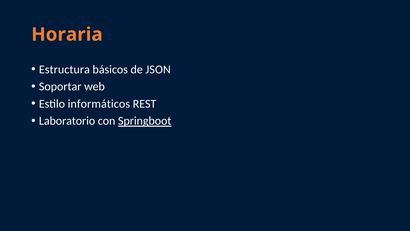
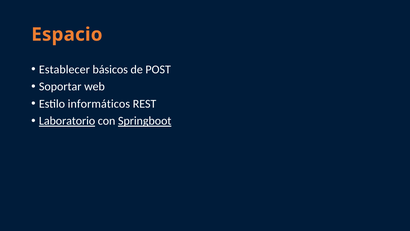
Horaria: Horaria -> Espacio
Estructura: Estructura -> Establecer
JSON: JSON -> POST
Laboratorio underline: none -> present
